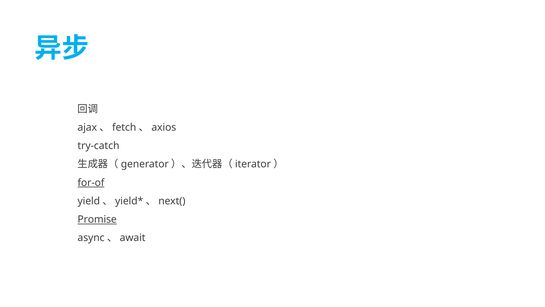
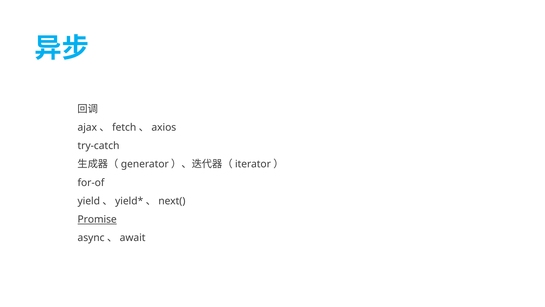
for-of underline: present -> none
